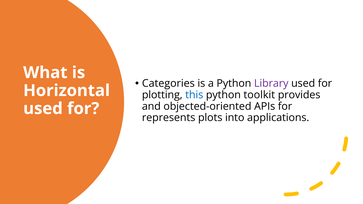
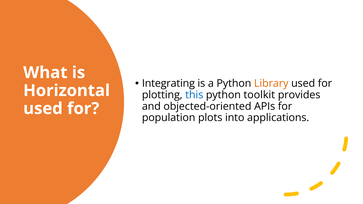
Categories: Categories -> Integrating
Library colour: purple -> orange
represents: represents -> population
